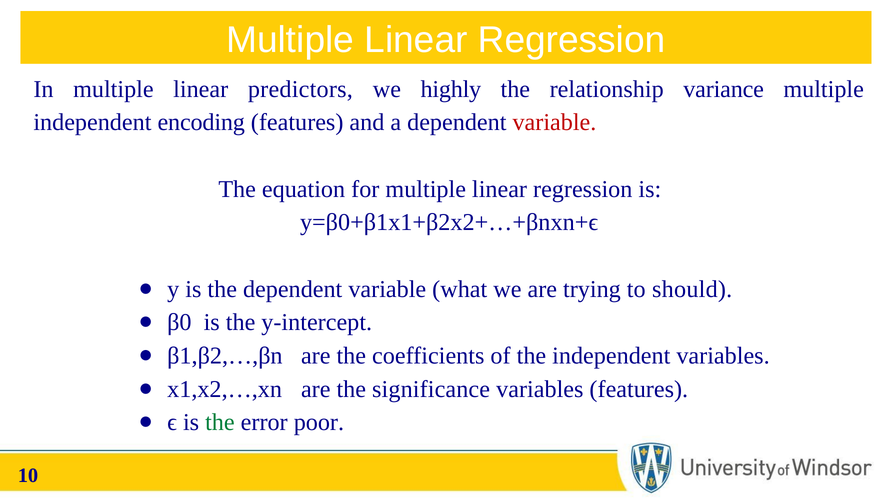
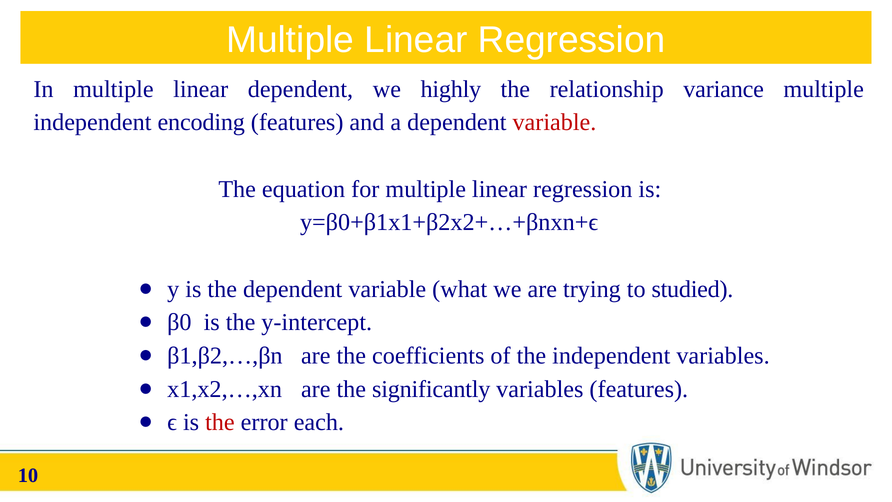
linear predictors: predictors -> dependent
should: should -> studied
significance: significance -> significantly
the at (220, 422) colour: green -> red
poor: poor -> each
